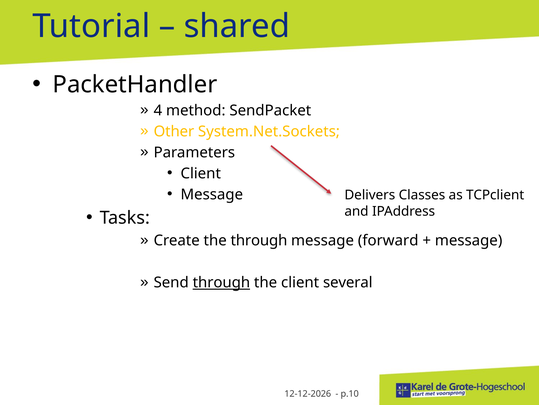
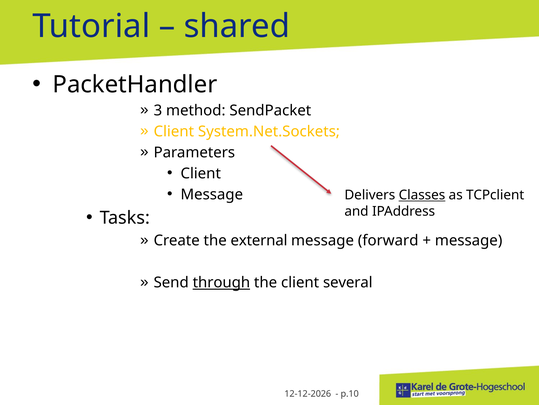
4: 4 -> 3
Other at (174, 131): Other -> Client
Classes underline: none -> present
the through: through -> external
